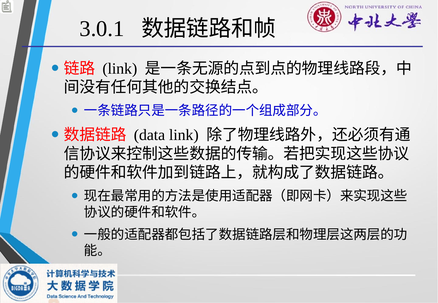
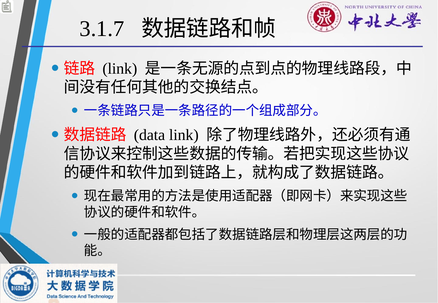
3.0.1: 3.0.1 -> 3.1.7
